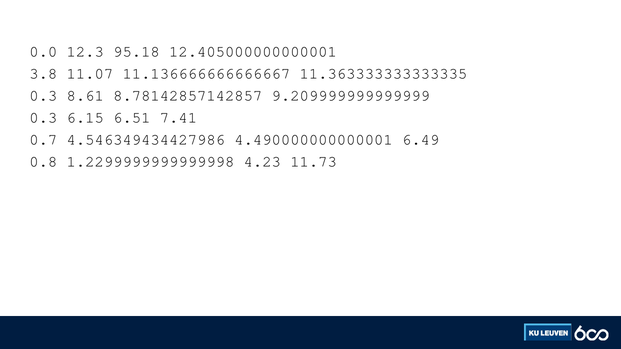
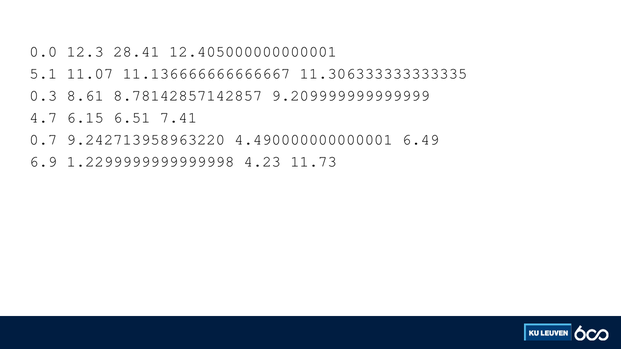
95.18: 95.18 -> 28.41
3.8: 3.8 -> 5.1
11.363333333333335: 11.363333333333335 -> 11.306333333333335
0.3 at (43, 118): 0.3 -> 4.7
4.546349434427986: 4.546349434427986 -> 9.242713958963220
0.8: 0.8 -> 6.9
